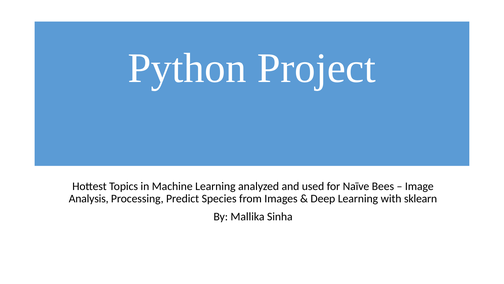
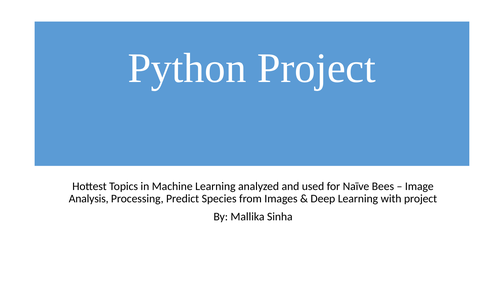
with sklearn: sklearn -> project
